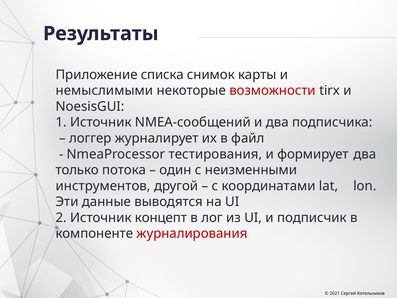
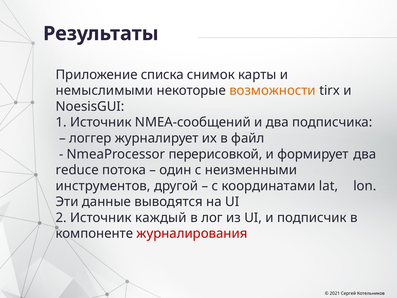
возможности colour: red -> orange
тестирования: тестирования -> перерисовкой
только: только -> reduce
концепт: концепт -> каждый
